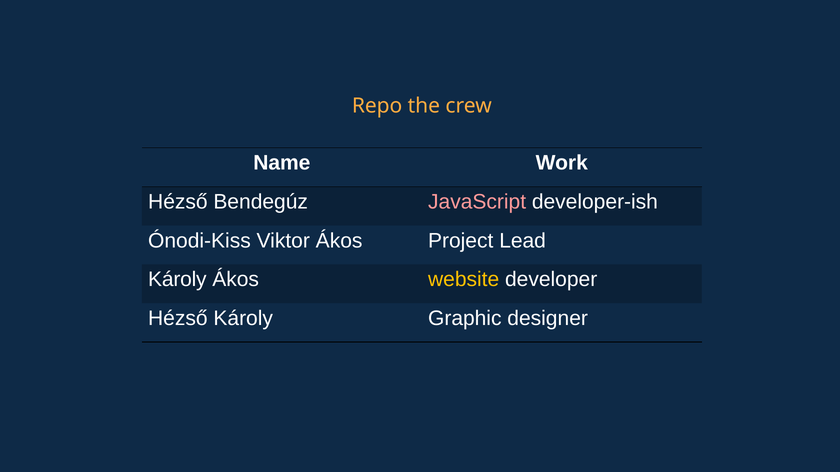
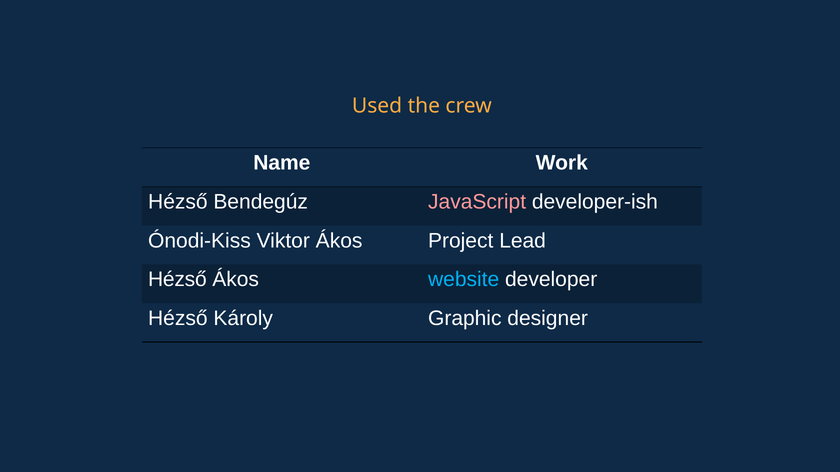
Repo: Repo -> Used
Károly at (177, 280): Károly -> Hézső
website colour: yellow -> light blue
